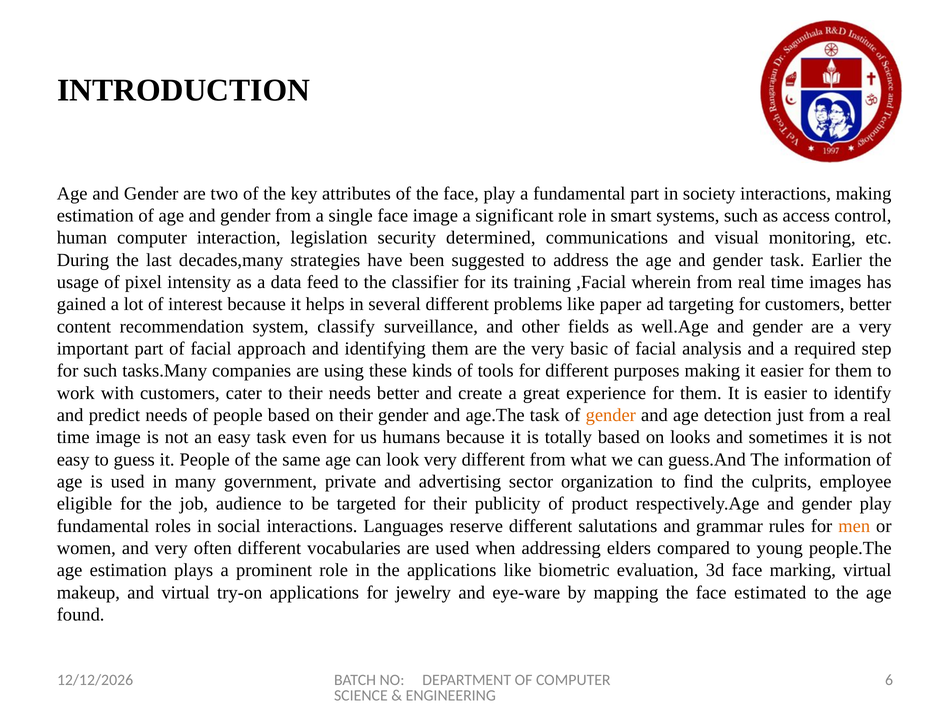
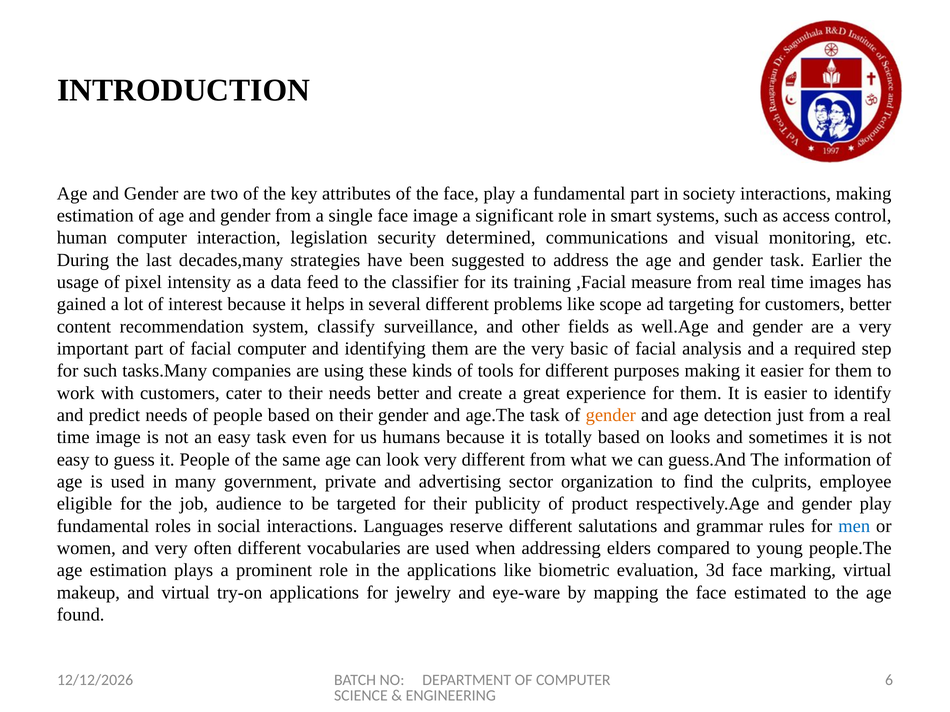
wherein: wherein -> measure
paper: paper -> scope
facial approach: approach -> computer
men colour: orange -> blue
